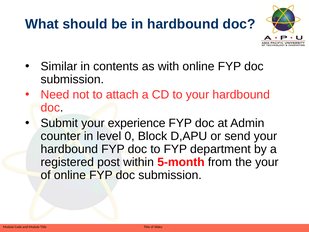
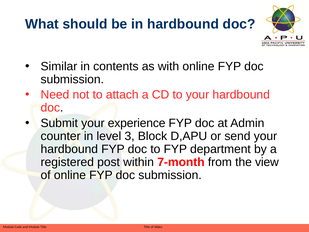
0: 0 -> 3
5-month: 5-month -> 7-month
the your: your -> view
